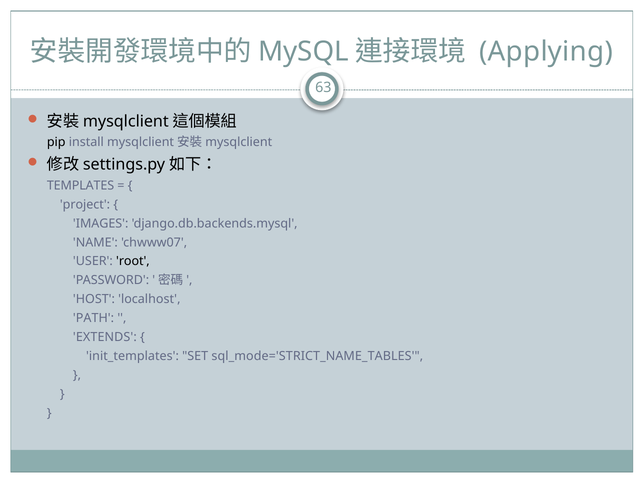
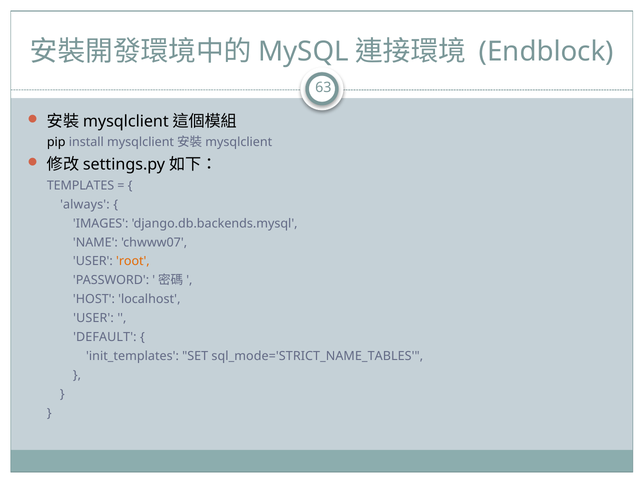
Applying: Applying -> Endblock
project: project -> always
root colour: black -> orange
PATH at (94, 318): PATH -> USER
EXTENDS: EXTENDS -> DEFAULT
